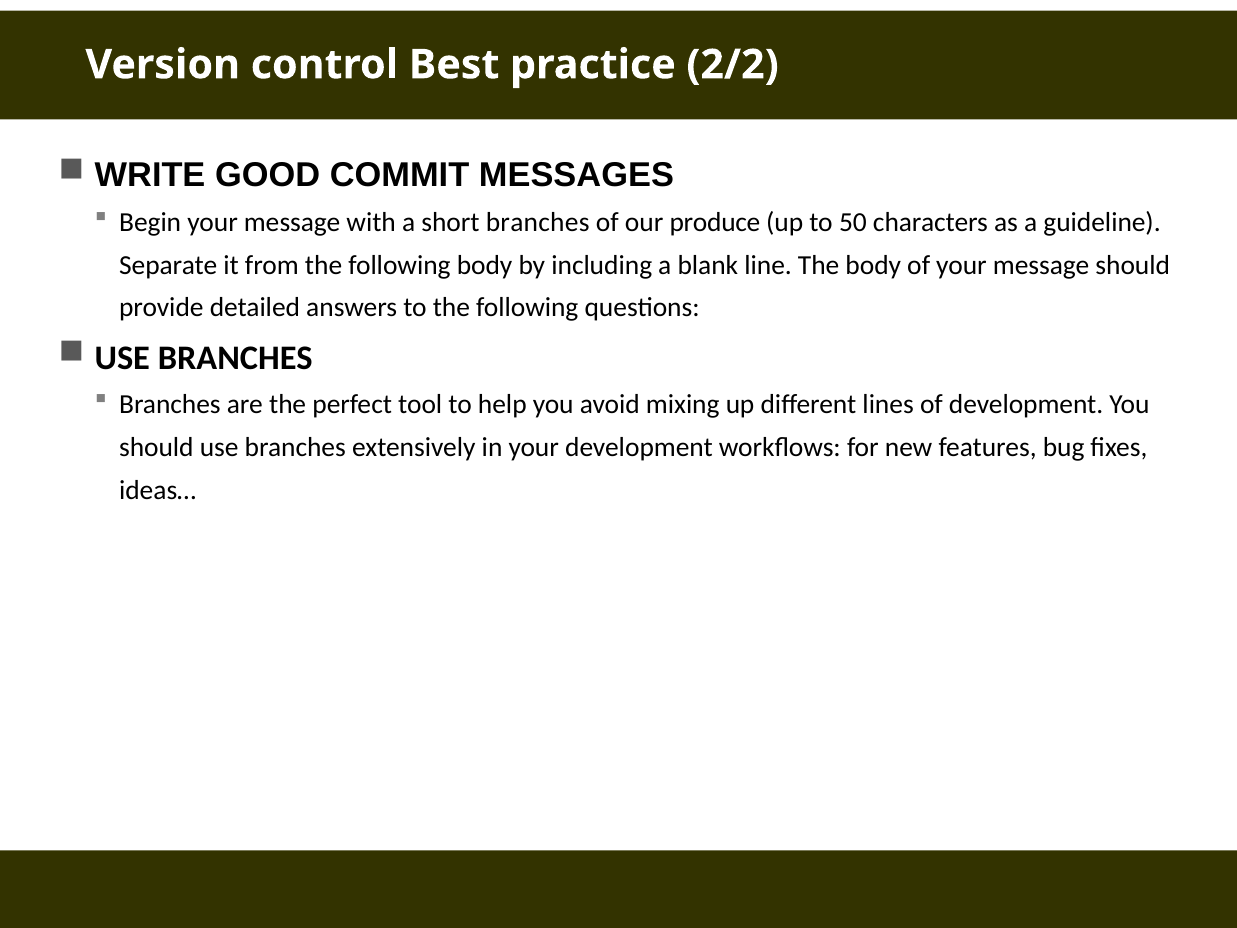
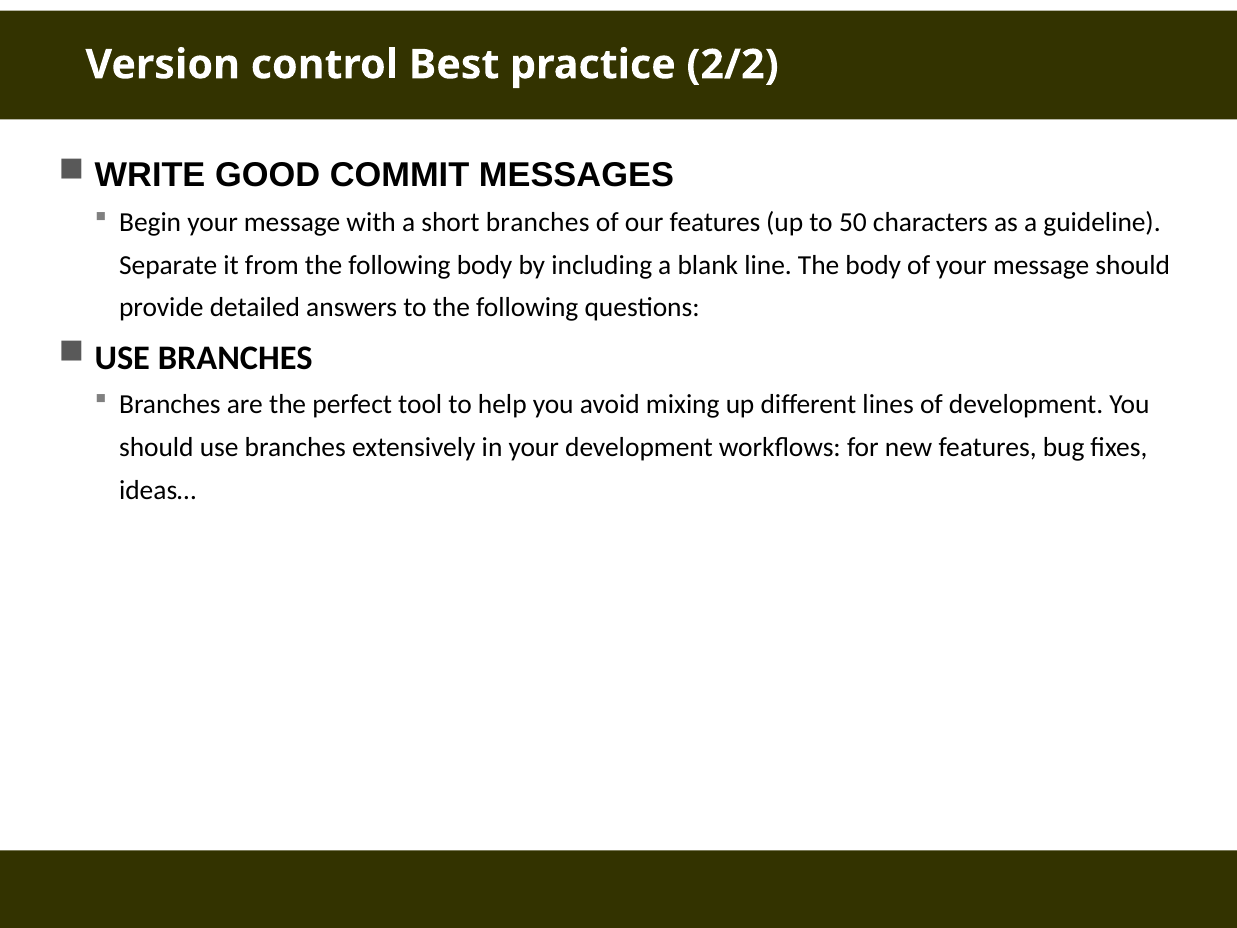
our produce: produce -> features
